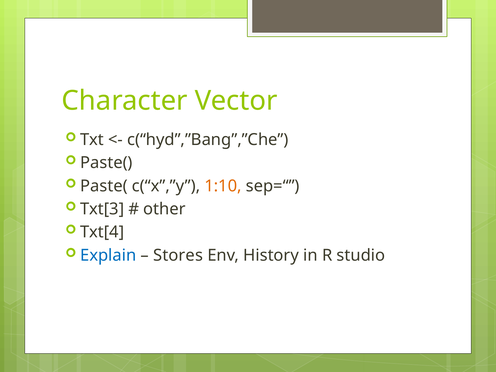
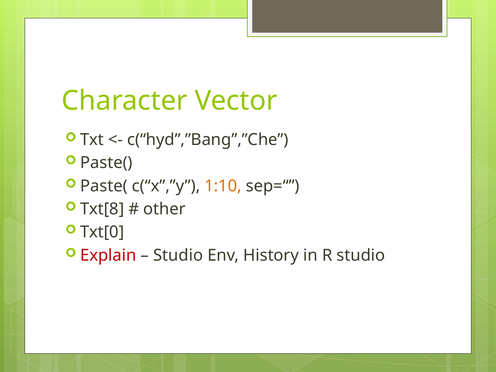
Txt[3: Txt[3 -> Txt[8
Txt[4: Txt[4 -> Txt[0
Explain colour: blue -> red
Stores at (178, 255): Stores -> Studio
